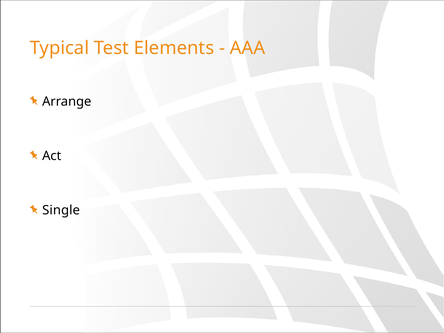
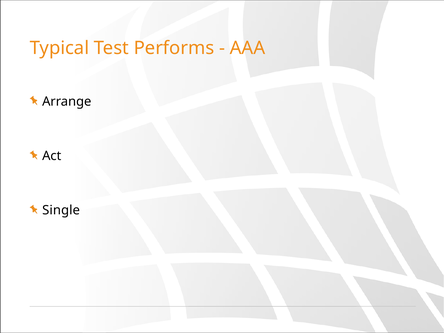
Elements: Elements -> Performs
